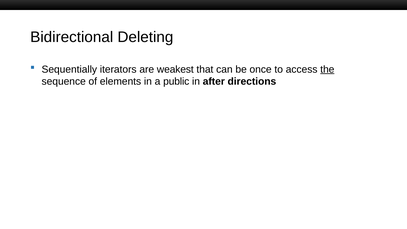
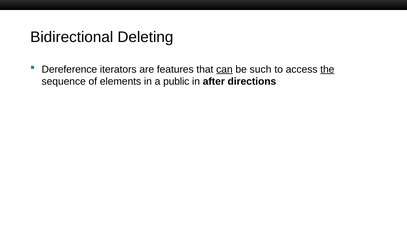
Sequentially: Sequentially -> Dereference
weakest: weakest -> features
can underline: none -> present
once: once -> such
